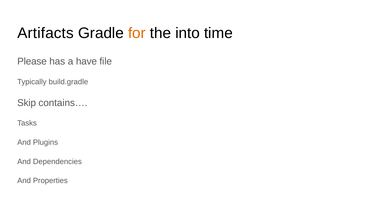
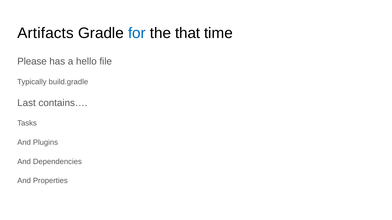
for colour: orange -> blue
into: into -> that
have: have -> hello
Skip: Skip -> Last
